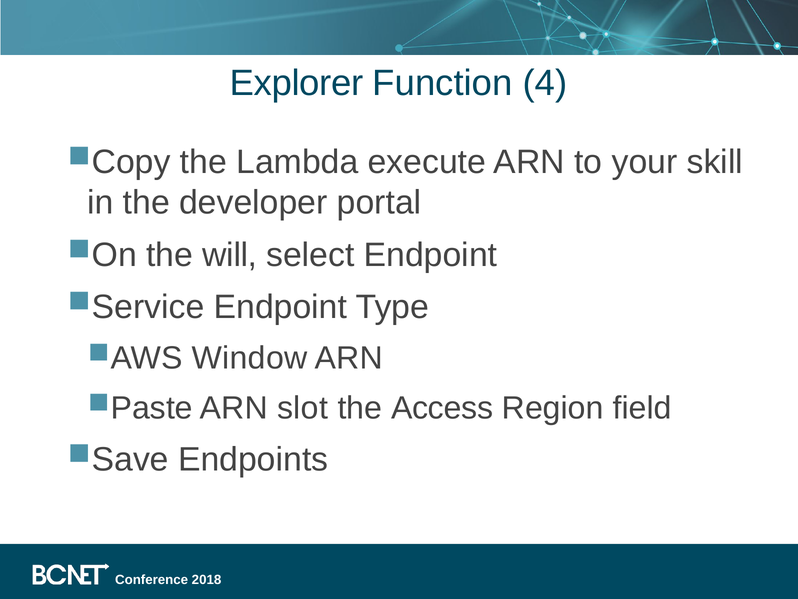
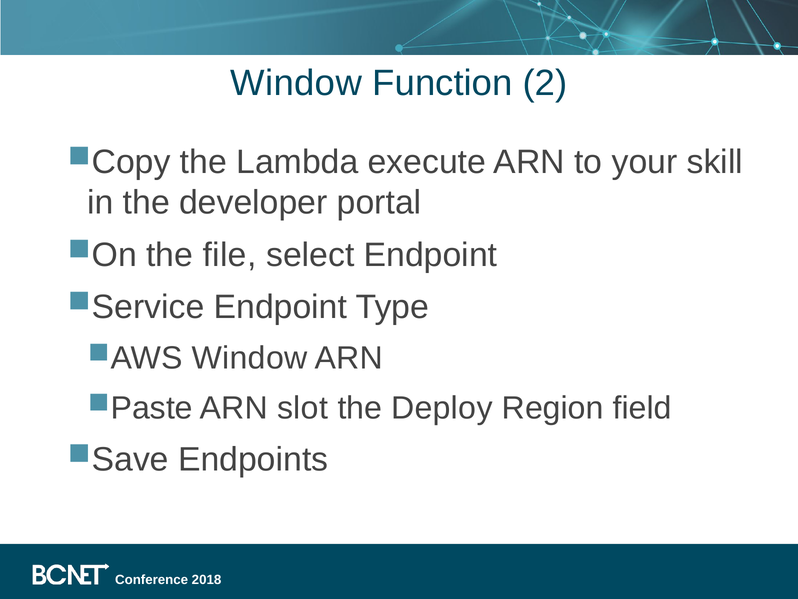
Explorer at (296, 83): Explorer -> Window
4: 4 -> 2
will: will -> file
Access: Access -> Deploy
